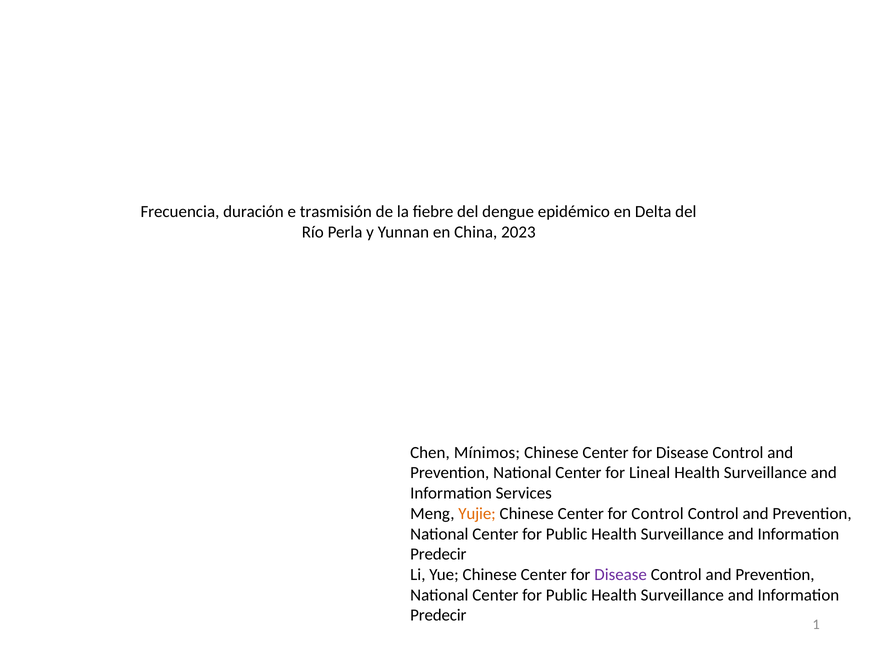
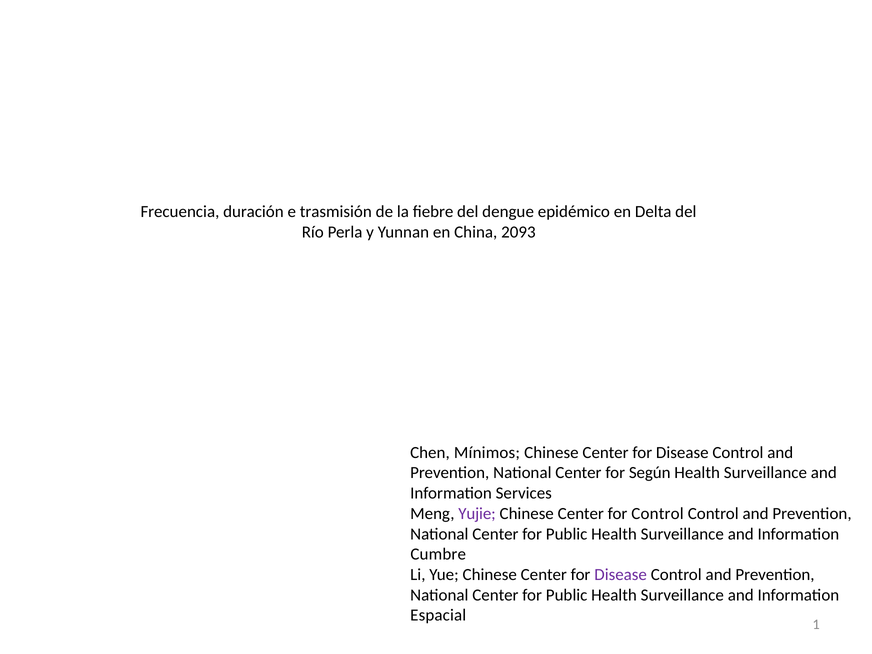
2023: 2023 -> 2093
Lineal: Lineal -> Según
Yujie colour: orange -> purple
Predecir at (438, 554): Predecir -> Cumbre
Predecir at (438, 615): Predecir -> Espacial
